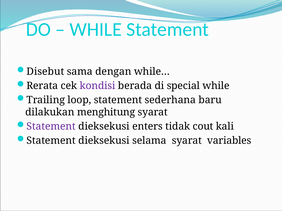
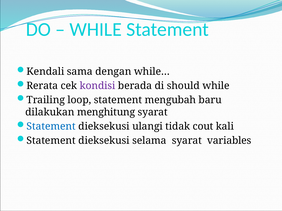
Disebut: Disebut -> Kendali
special: special -> should
sederhana: sederhana -> mengubah
Statement at (51, 127) colour: purple -> blue
enters: enters -> ulangi
